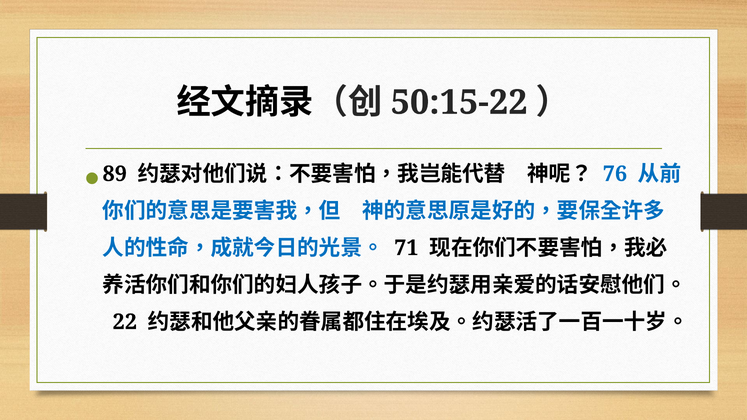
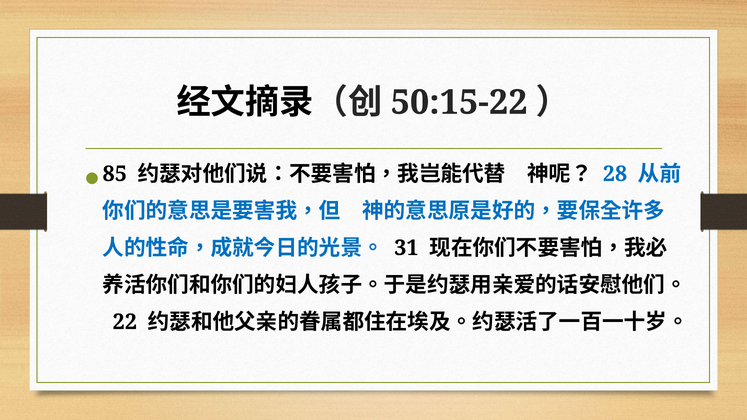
89: 89 -> 85
76: 76 -> 28
71: 71 -> 31
